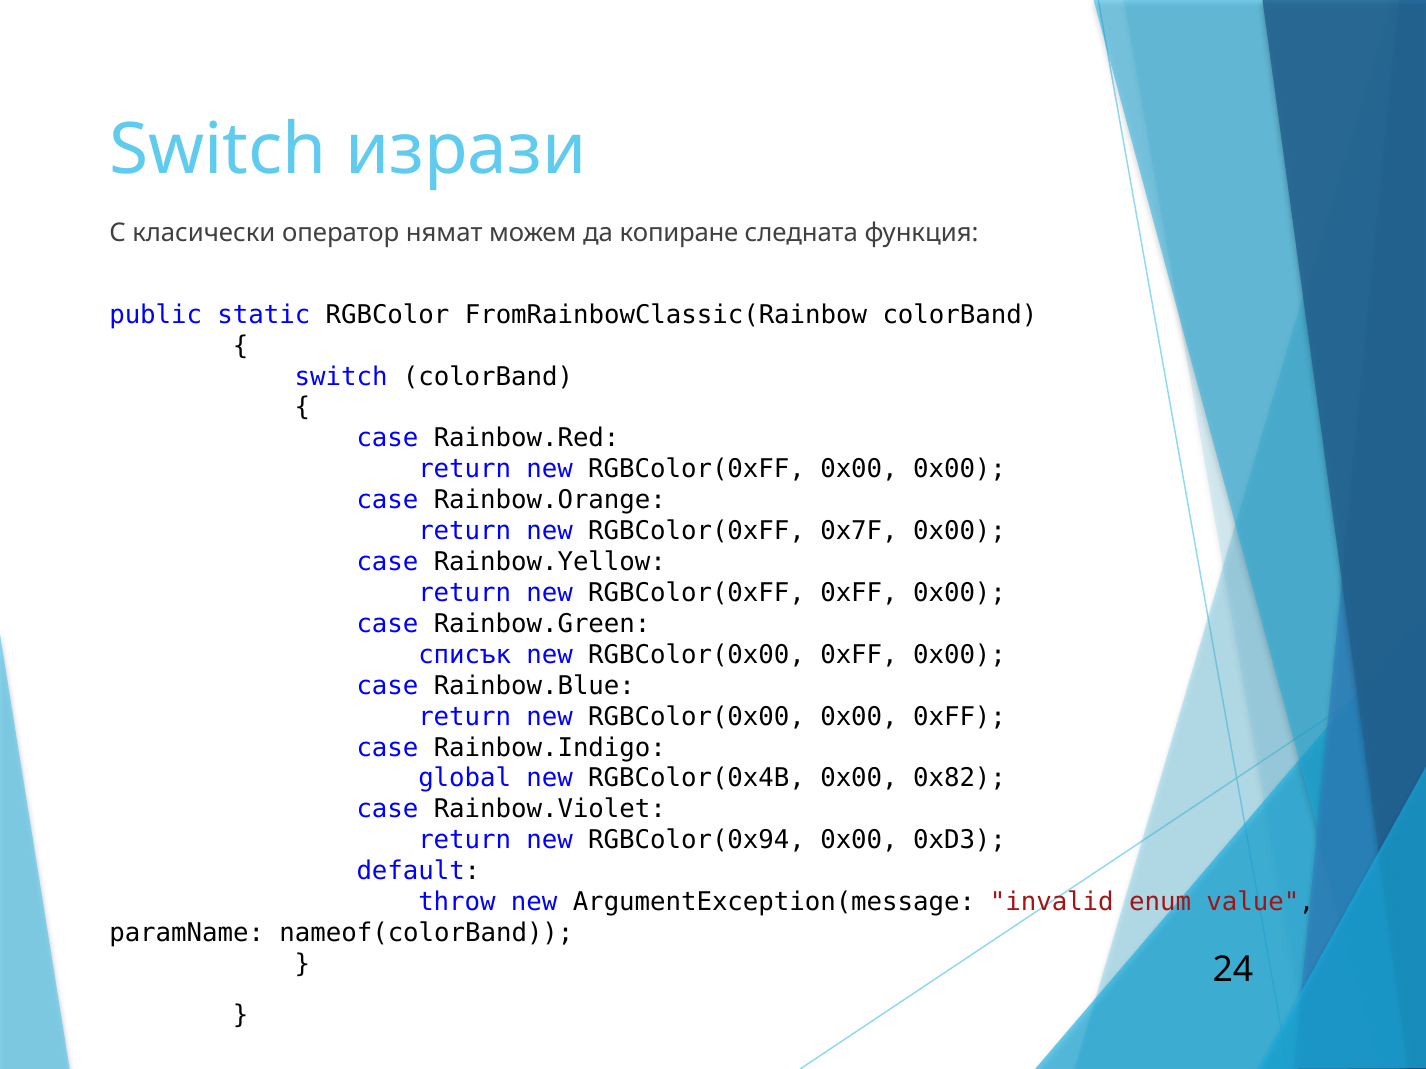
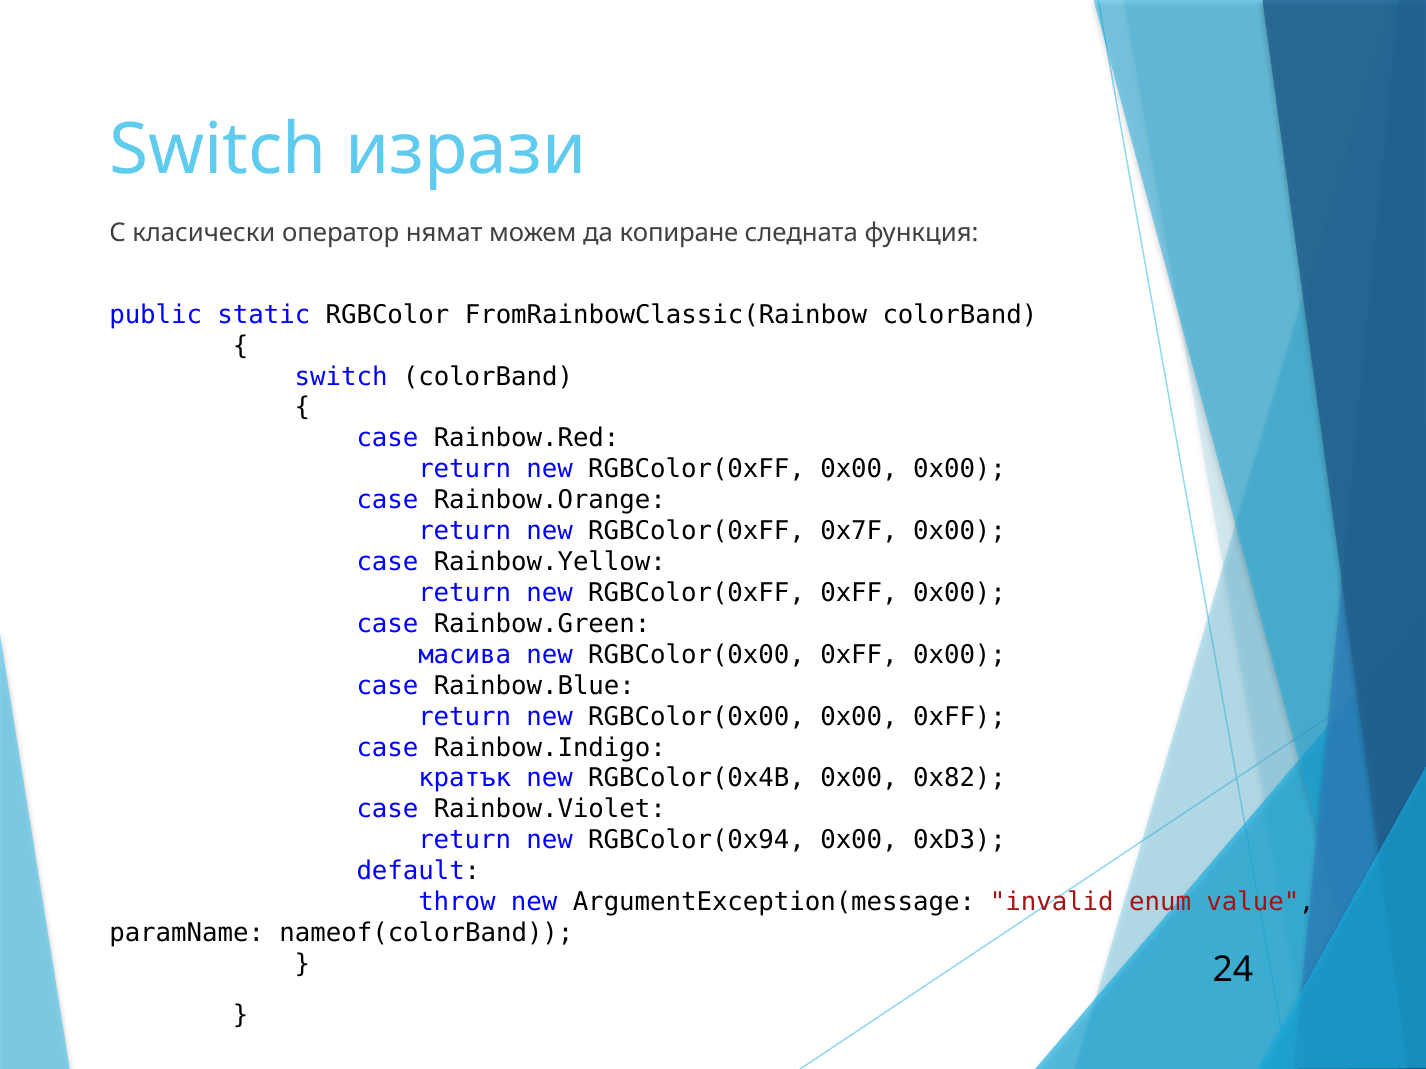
списък: списък -> масива
global: global -> кратък
